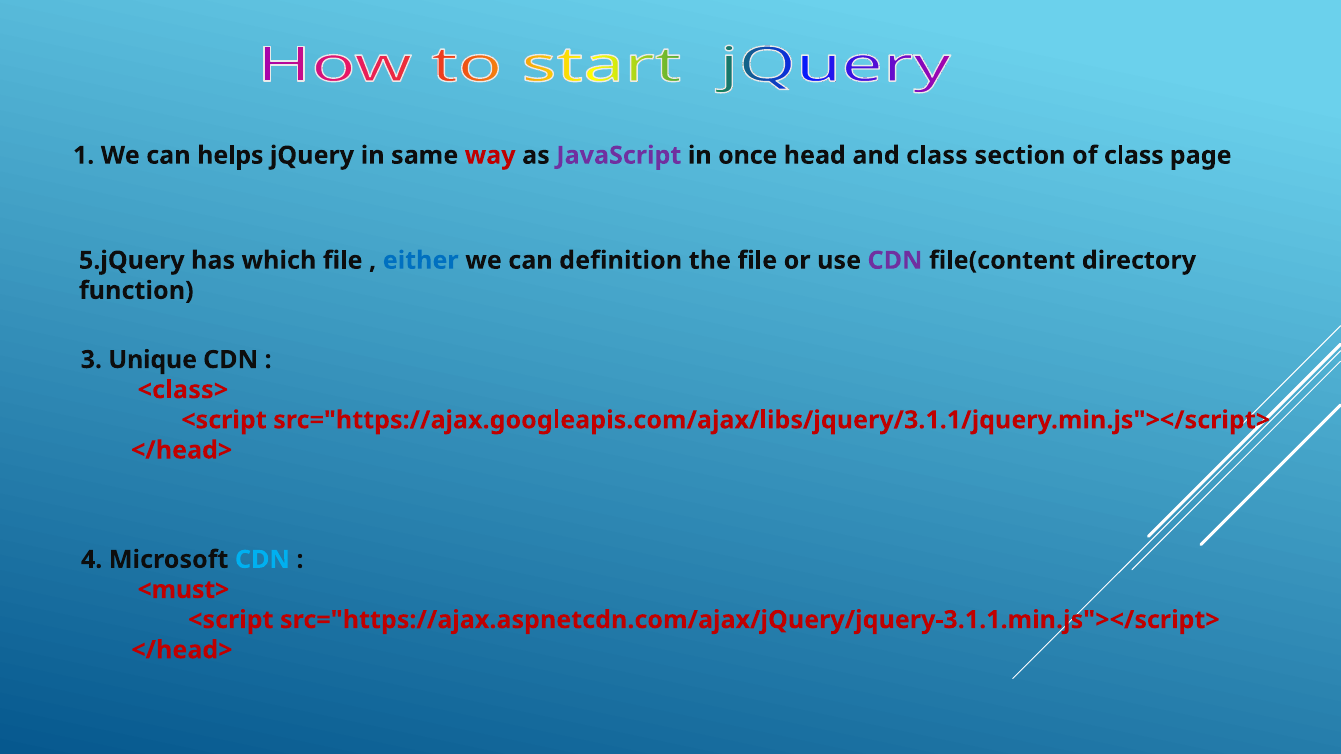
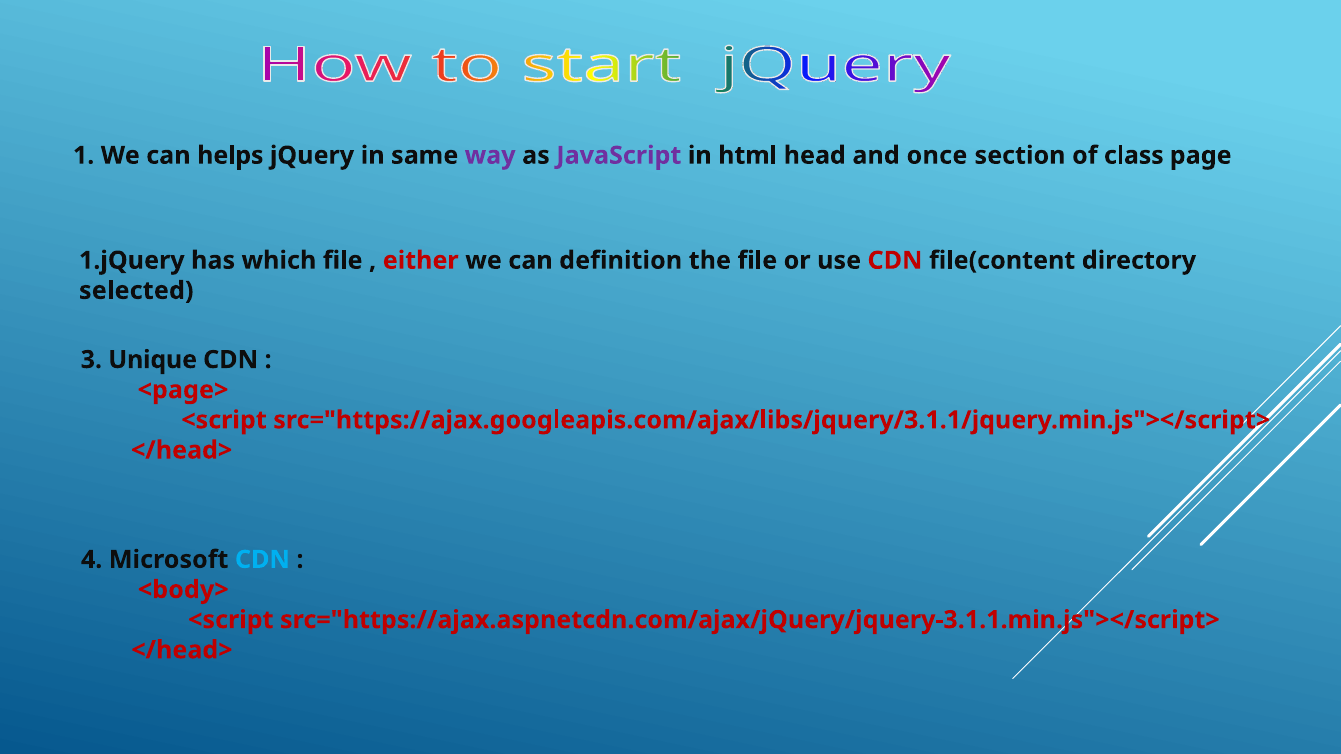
way colour: red -> purple
once: once -> html
and class: class -> once
5.jQuery: 5.jQuery -> 1.jQuery
either colour: blue -> red
CDN at (895, 261) colour: purple -> red
function: function -> selected
<class>: <class> -> <page>
<must>: <must> -> <body>
